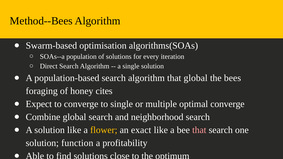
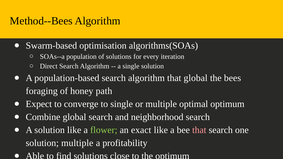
cites: cites -> path
optimal converge: converge -> optimum
flower colour: yellow -> light green
solution function: function -> multiple
